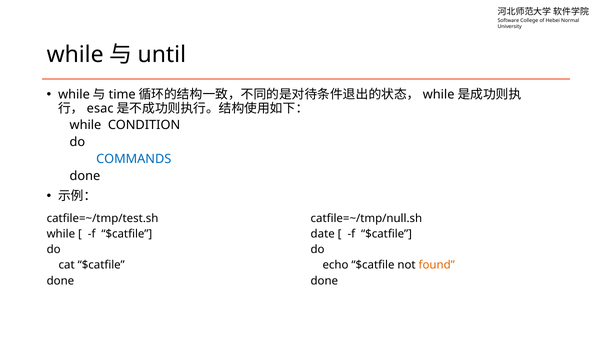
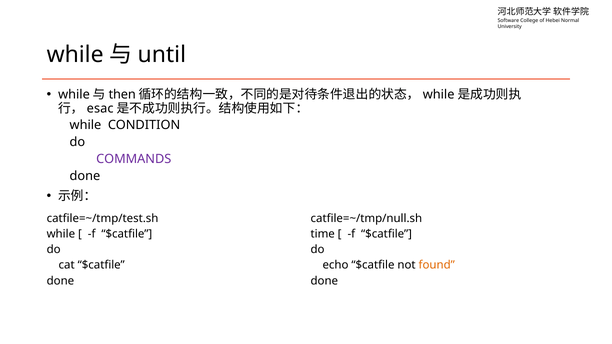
time: time -> then
COMMANDS colour: blue -> purple
date: date -> time
